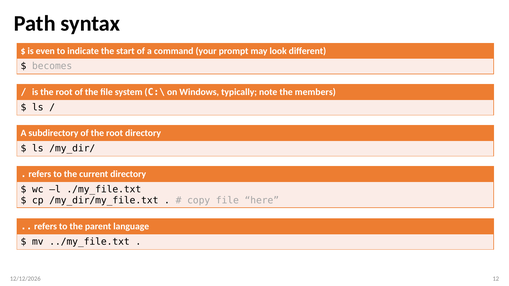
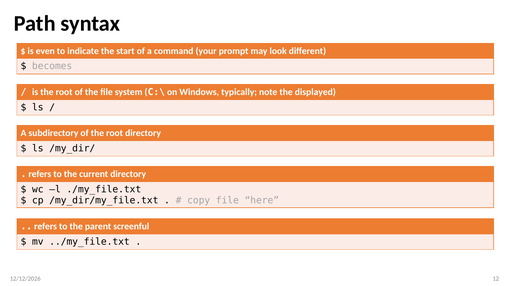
members: members -> displayed
language: language -> screenful
